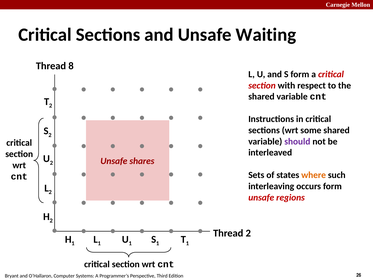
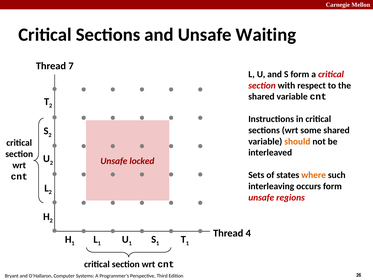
8: 8 -> 7
should colour: purple -> orange
shares: shares -> locked
Thread 2: 2 -> 4
